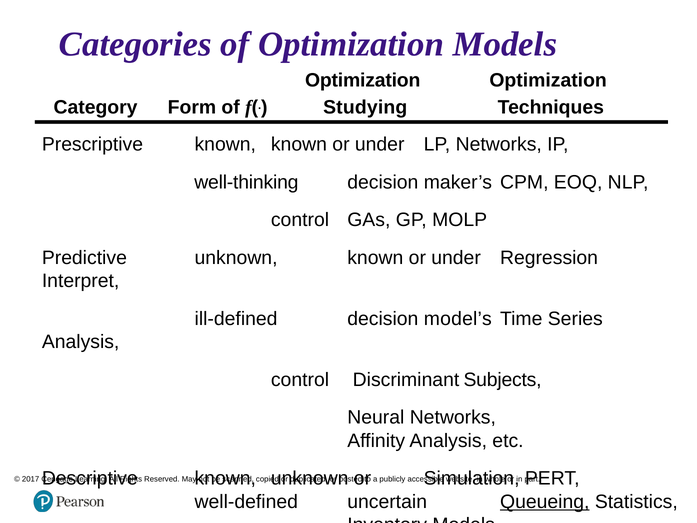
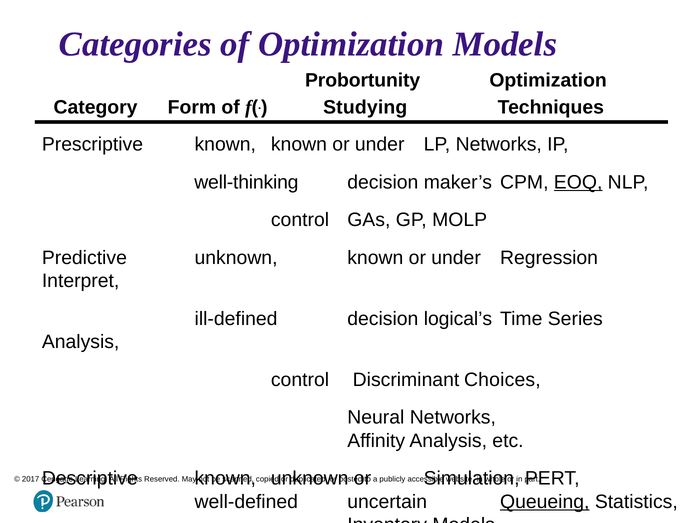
Optimization at (363, 80): Optimization -> Probortunity
EOQ underline: none -> present
model’s: model’s -> logical’s
Subjects: Subjects -> Choices
